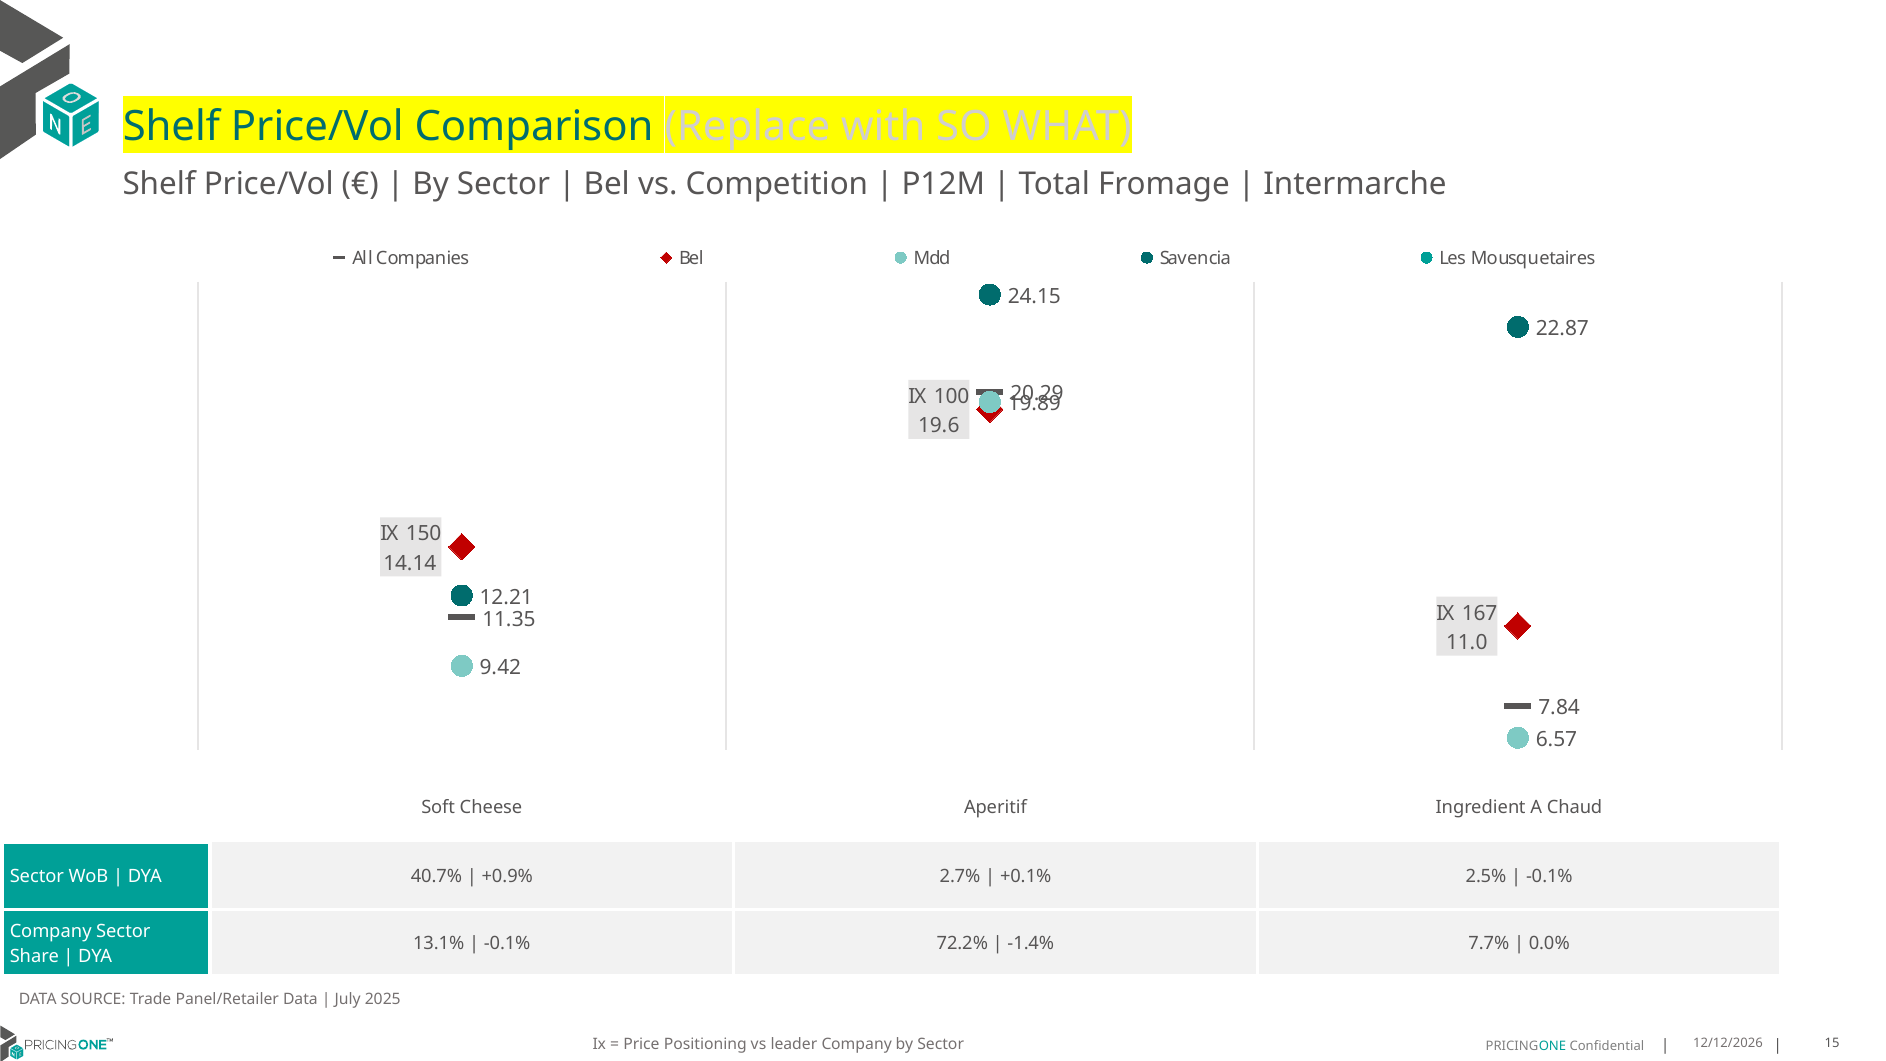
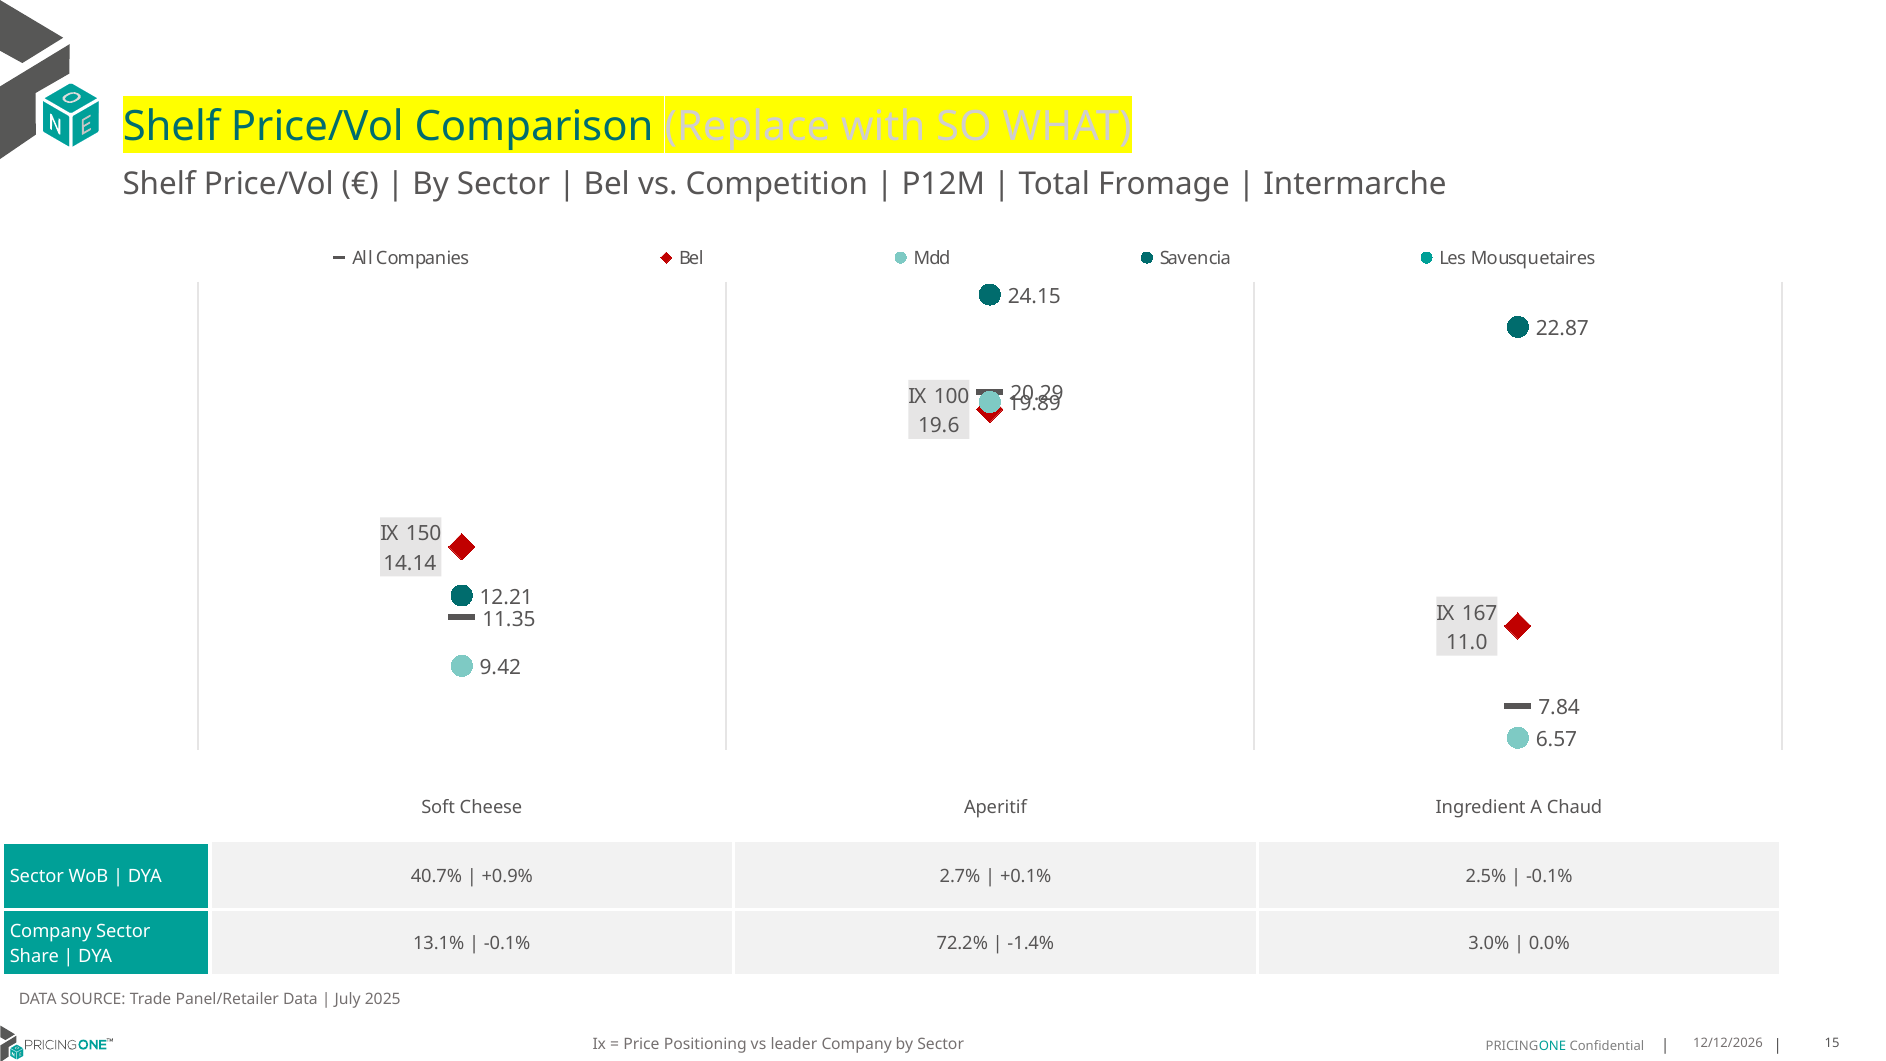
7.7%: 7.7% -> 3.0%
